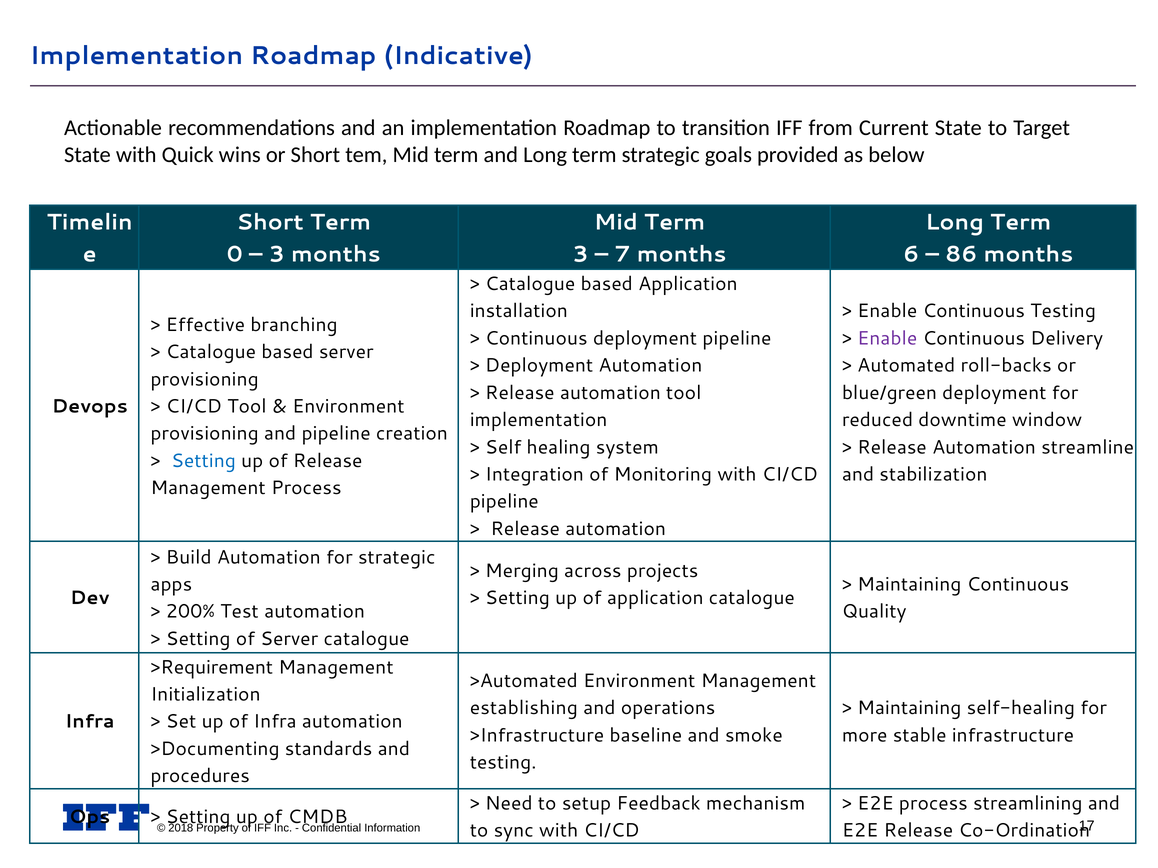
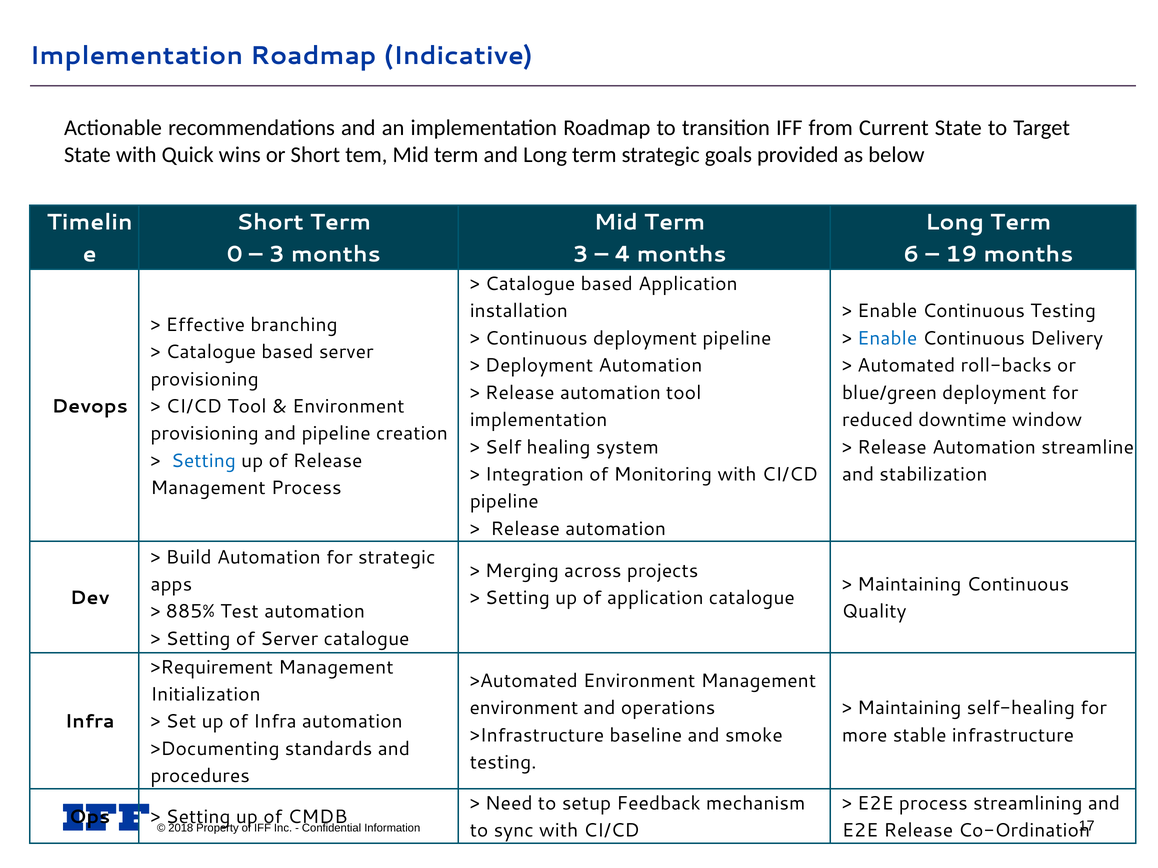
7: 7 -> 4
86: 86 -> 19
Enable at (887, 339) colour: purple -> blue
200%: 200% -> 885%
establishing at (524, 708): establishing -> environment
